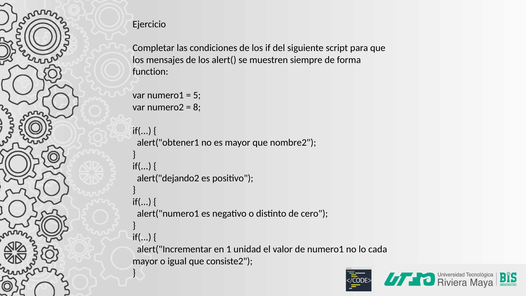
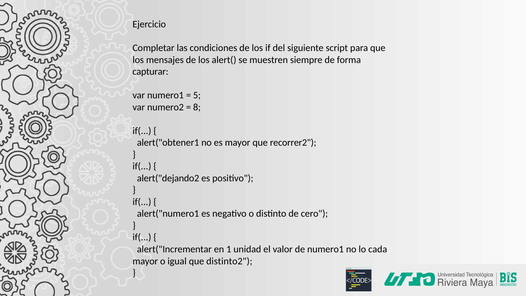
function: function -> capturar
nombre2: nombre2 -> recorrer2
consiste2: consiste2 -> distinto2
